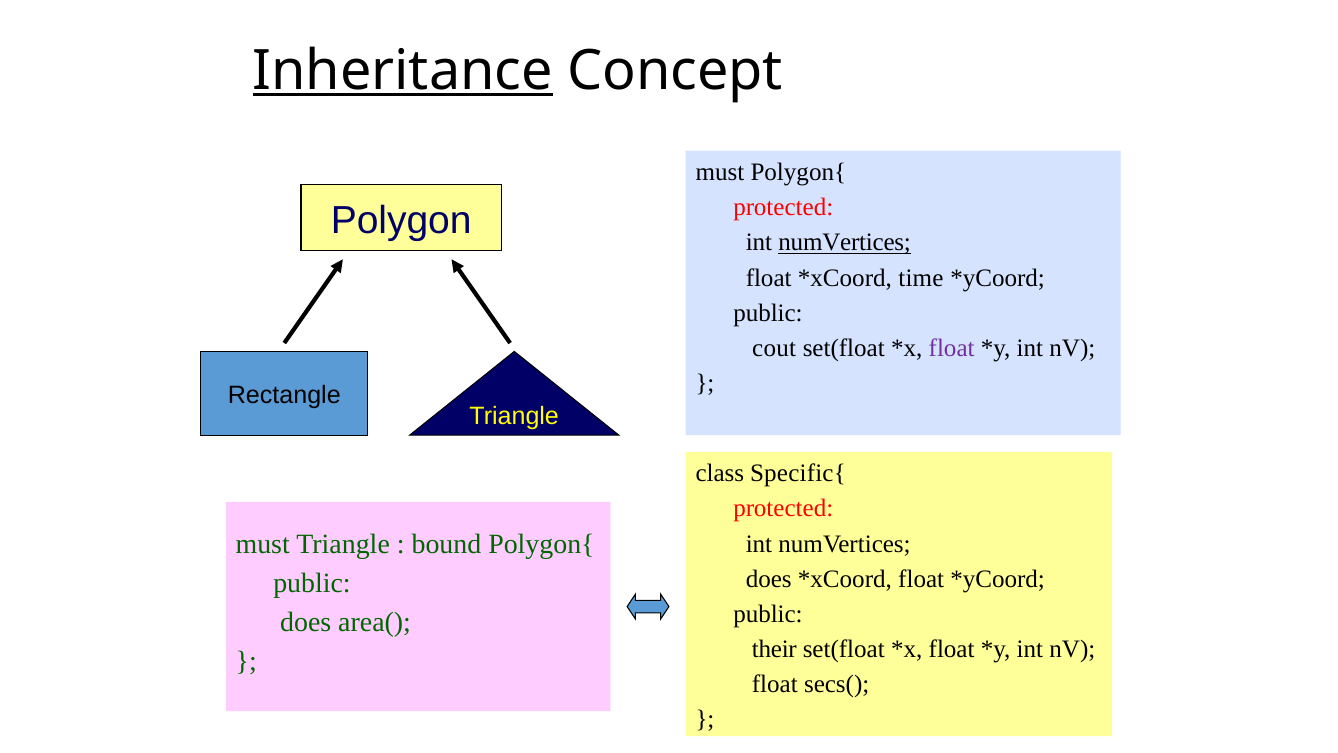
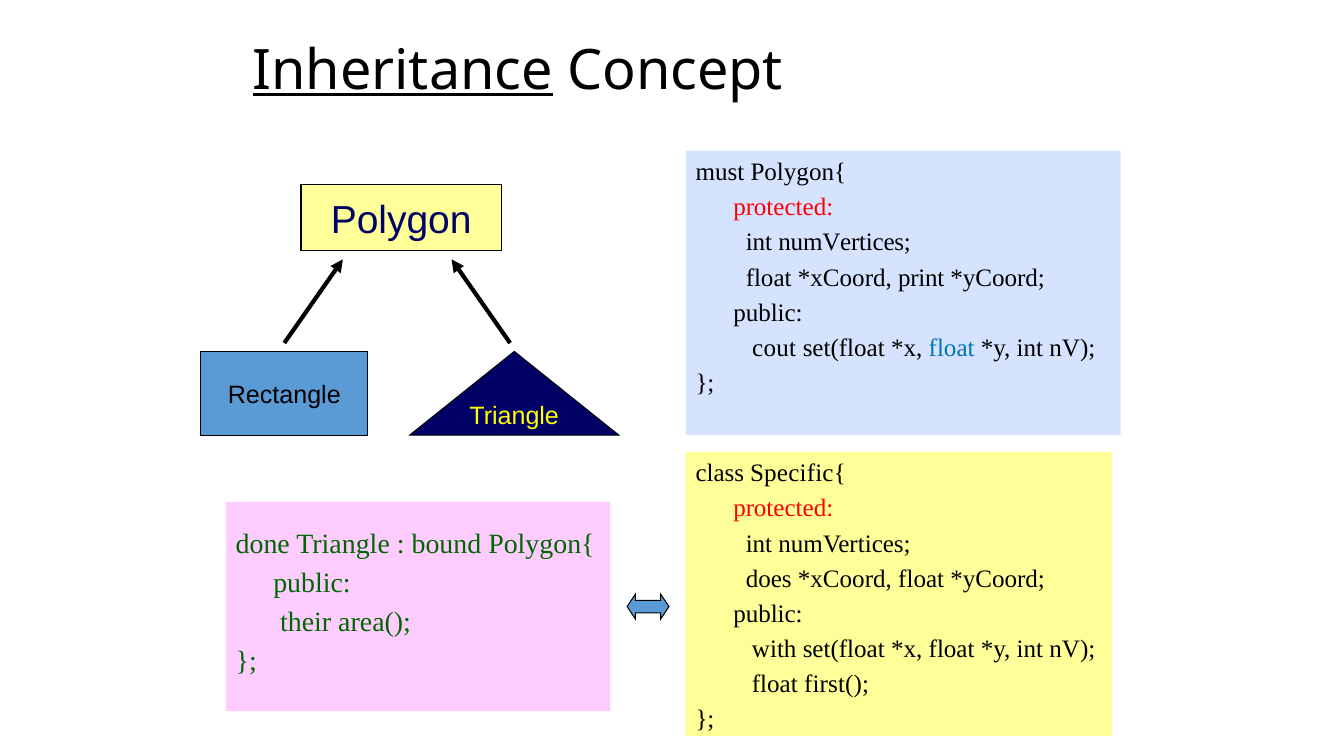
numVertices at (845, 243) underline: present -> none
time: time -> print
float at (952, 348) colour: purple -> blue
must at (263, 544): must -> done
does at (306, 622): does -> their
their: their -> with
secs(: secs( -> first(
